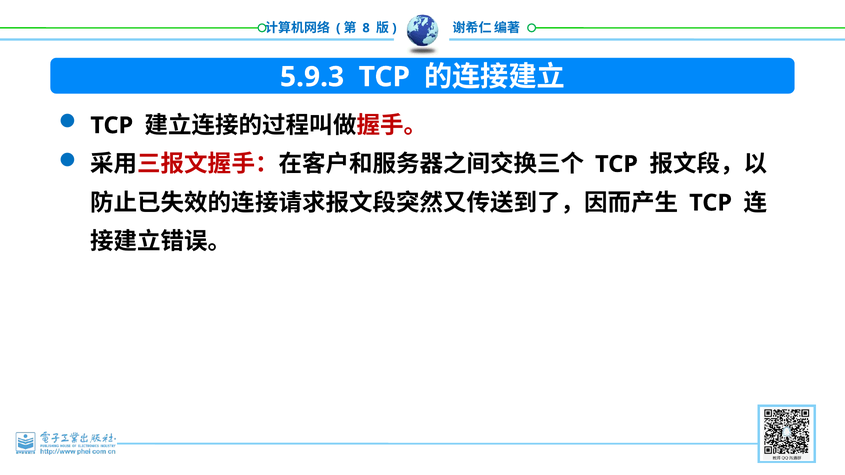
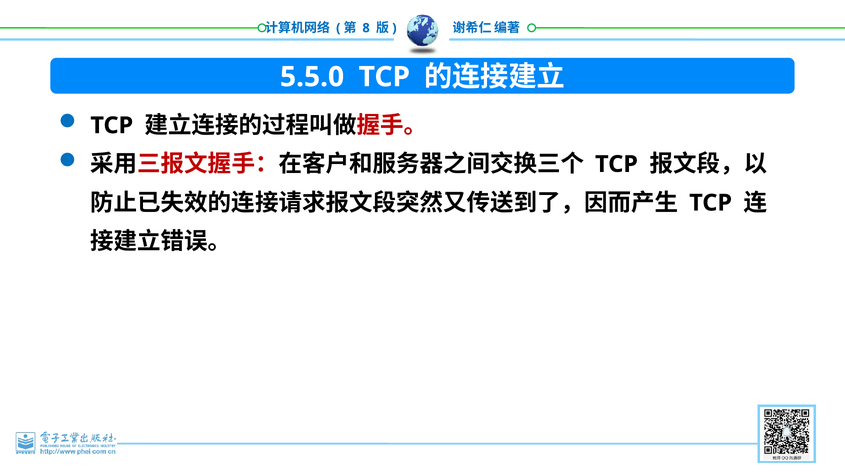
5.9.3: 5.9.3 -> 5.5.0
